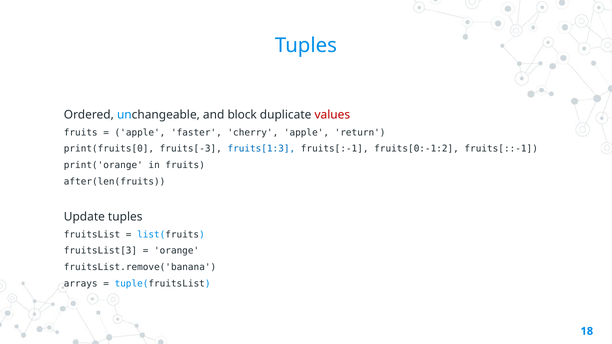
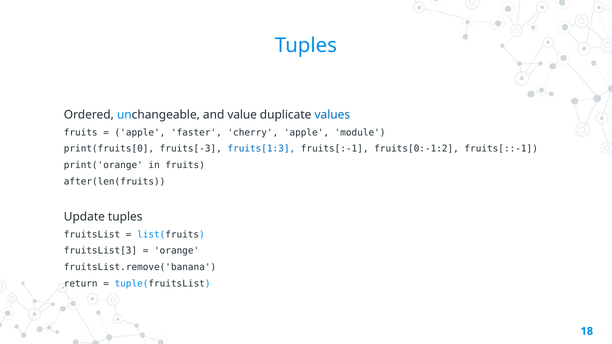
block: block -> value
values colour: red -> blue
return: return -> module
arrays: arrays -> return
